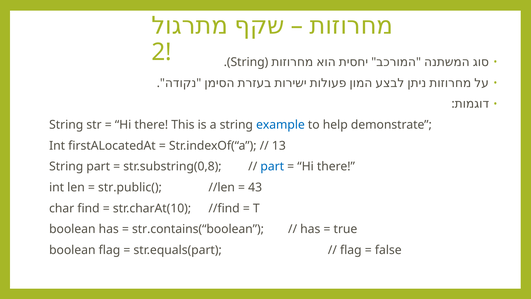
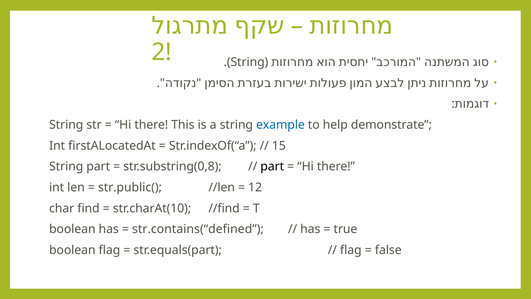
13: 13 -> 15
part at (272, 166) colour: blue -> black
43: 43 -> 12
str.contains(“boolean: str.contains(“boolean -> str.contains(“defined
